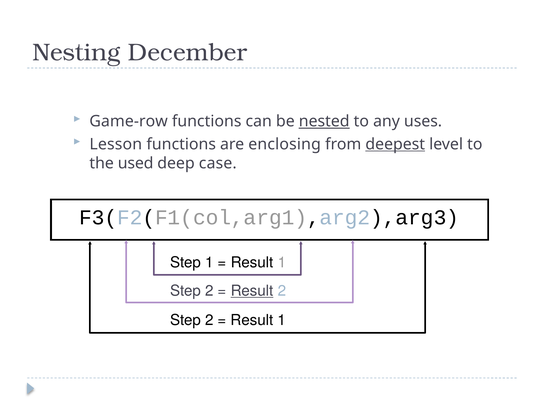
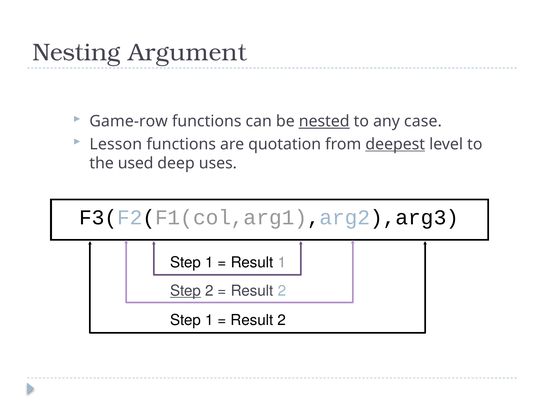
December: December -> Argument
uses: uses -> case
enclosing: enclosing -> quotation
case: case -> uses
Step at (186, 291) underline: none -> present
Result at (252, 291) underline: present -> none
2 at (209, 320): 2 -> 1
1 at (282, 320): 1 -> 2
